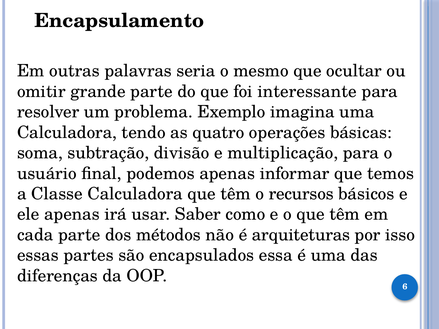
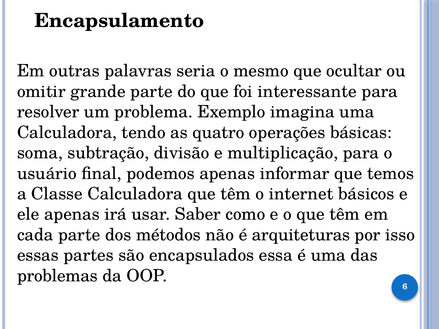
recursos: recursos -> internet
diferenças: diferenças -> problemas
